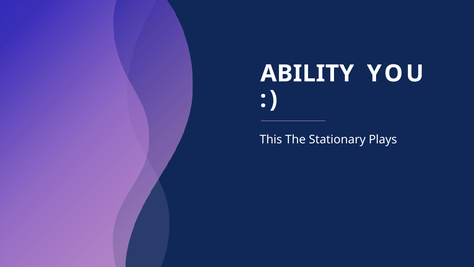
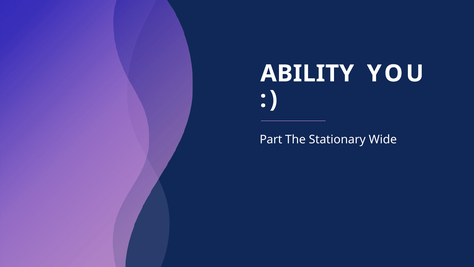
This: This -> Part
Plays: Plays -> Wide
